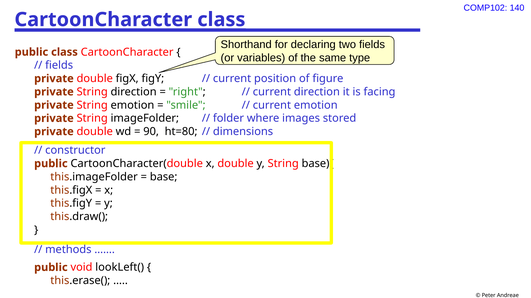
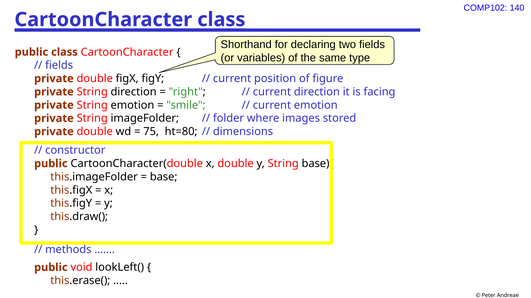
90: 90 -> 75
